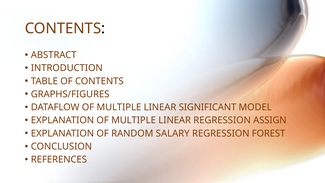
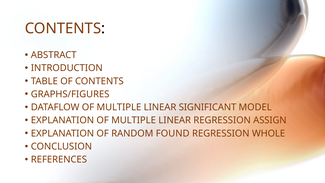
SALARY: SALARY -> FOUND
FOREST: FOREST -> WHOLE
